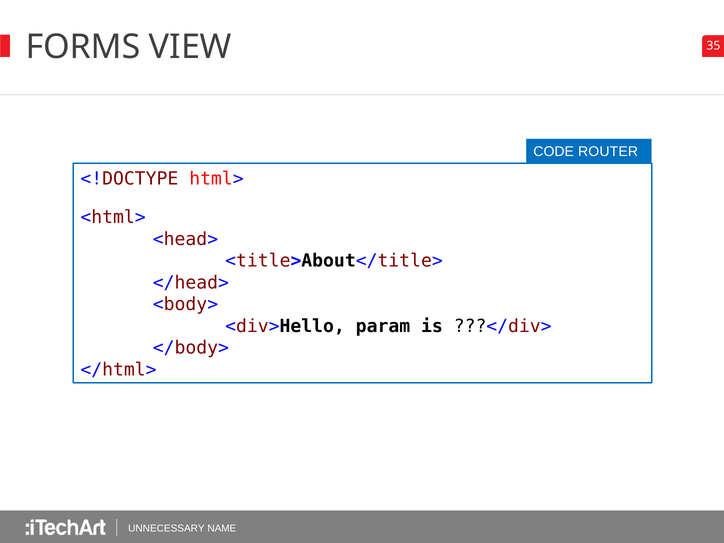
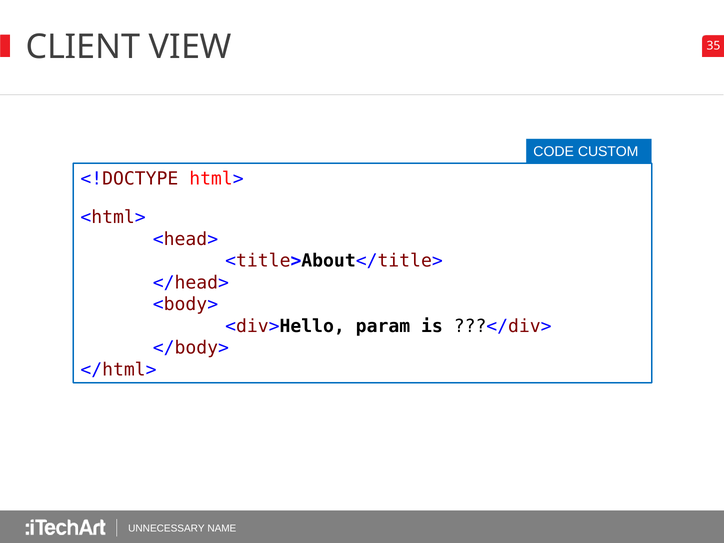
FORMS: FORMS -> CLIENT
ROUTER: ROUTER -> CUSTOM
